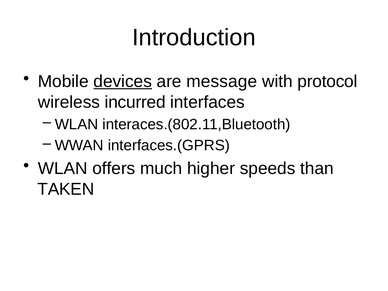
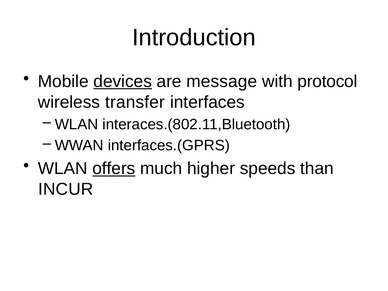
incurred: incurred -> transfer
offers underline: none -> present
TAKEN: TAKEN -> INCUR
